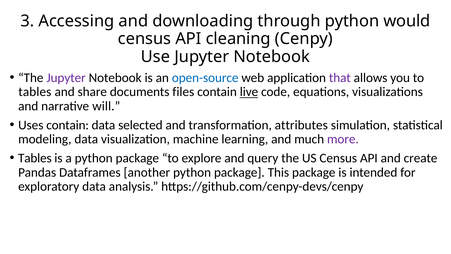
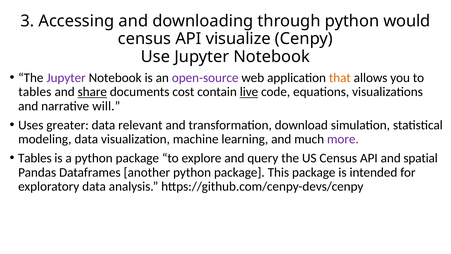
cleaning: cleaning -> visualize
open-source colour: blue -> purple
that colour: purple -> orange
share underline: none -> present
files: files -> cost
Uses contain: contain -> greater
selected: selected -> relevant
attributes: attributes -> download
create: create -> spatial
